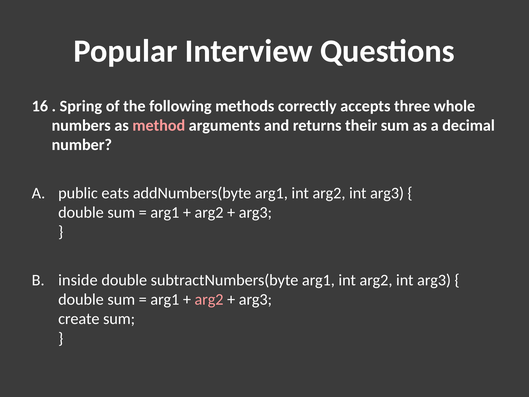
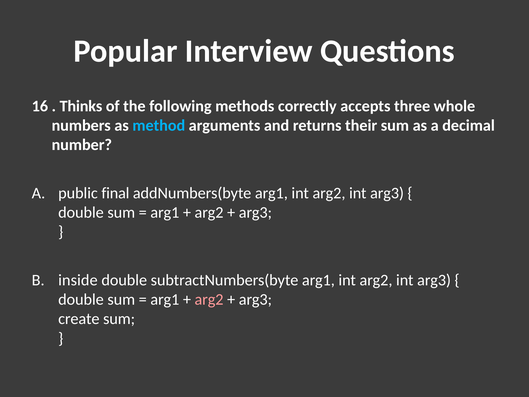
Spring: Spring -> Thinks
method colour: pink -> light blue
eats: eats -> final
